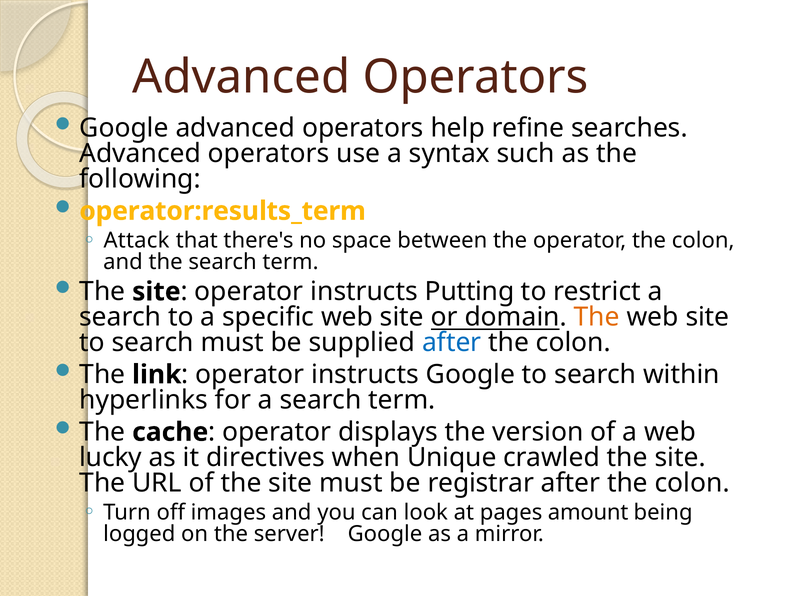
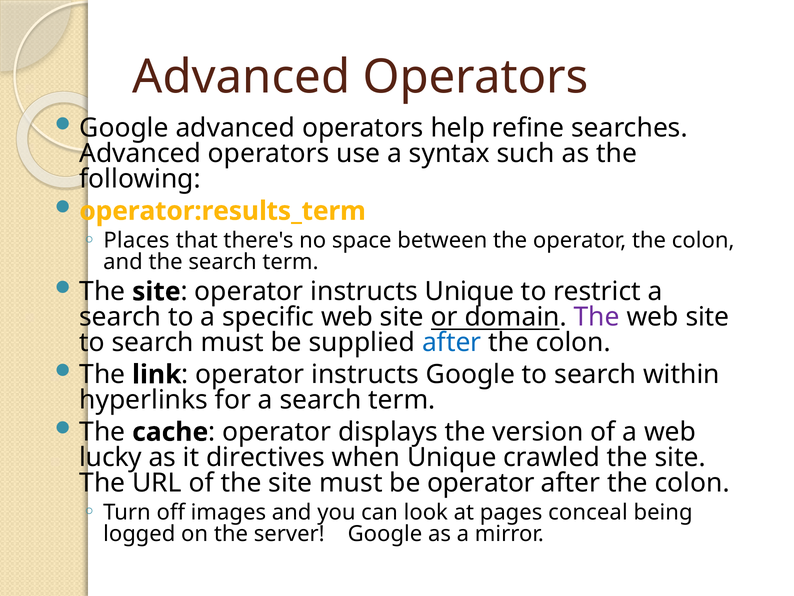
Attack: Attack -> Places
instructs Putting: Putting -> Unique
The at (597, 317) colour: orange -> purple
be registrar: registrar -> operator
amount: amount -> conceal
